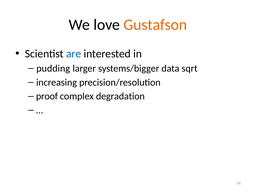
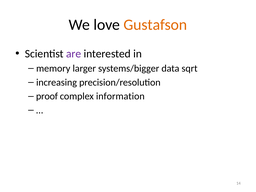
are colour: blue -> purple
pudding: pudding -> memory
degradation: degradation -> information
